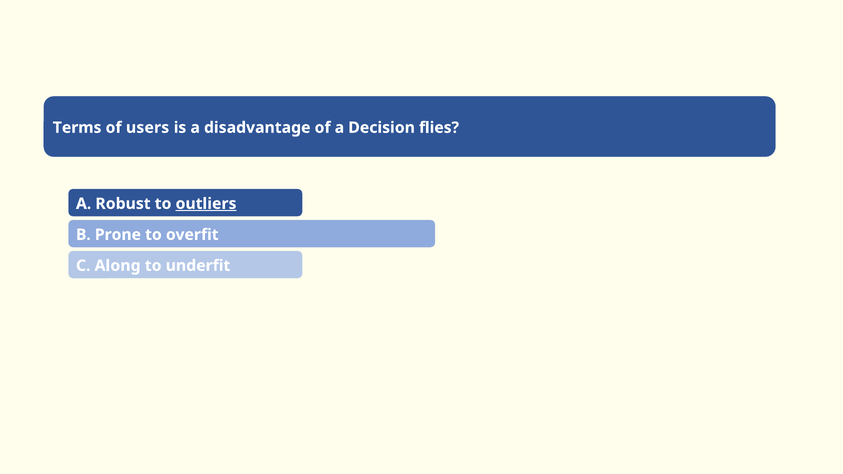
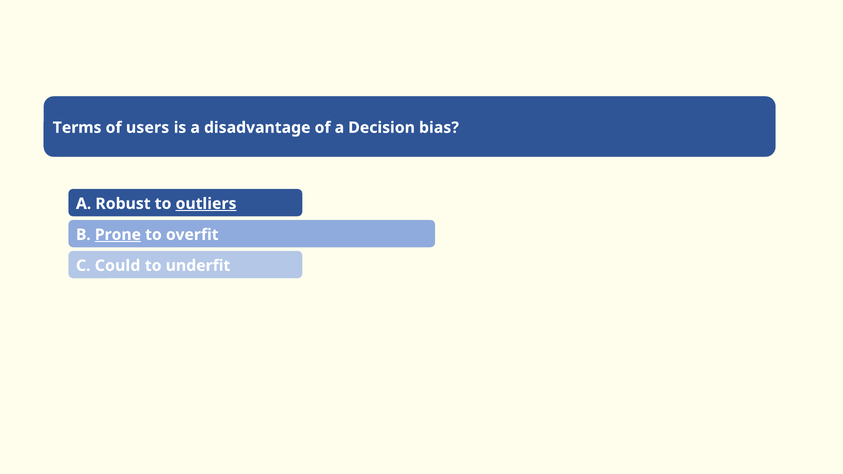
flies: flies -> bias
Prone underline: none -> present
Along: Along -> Could
